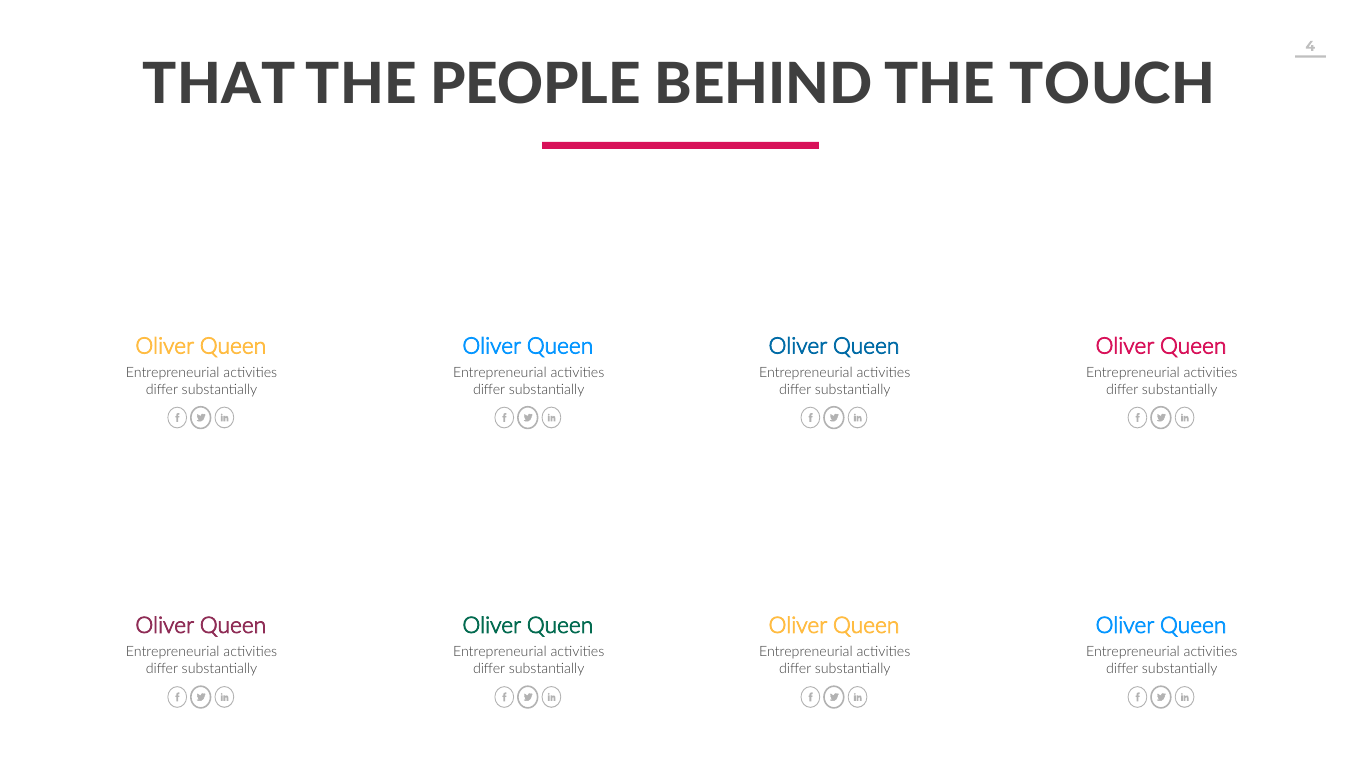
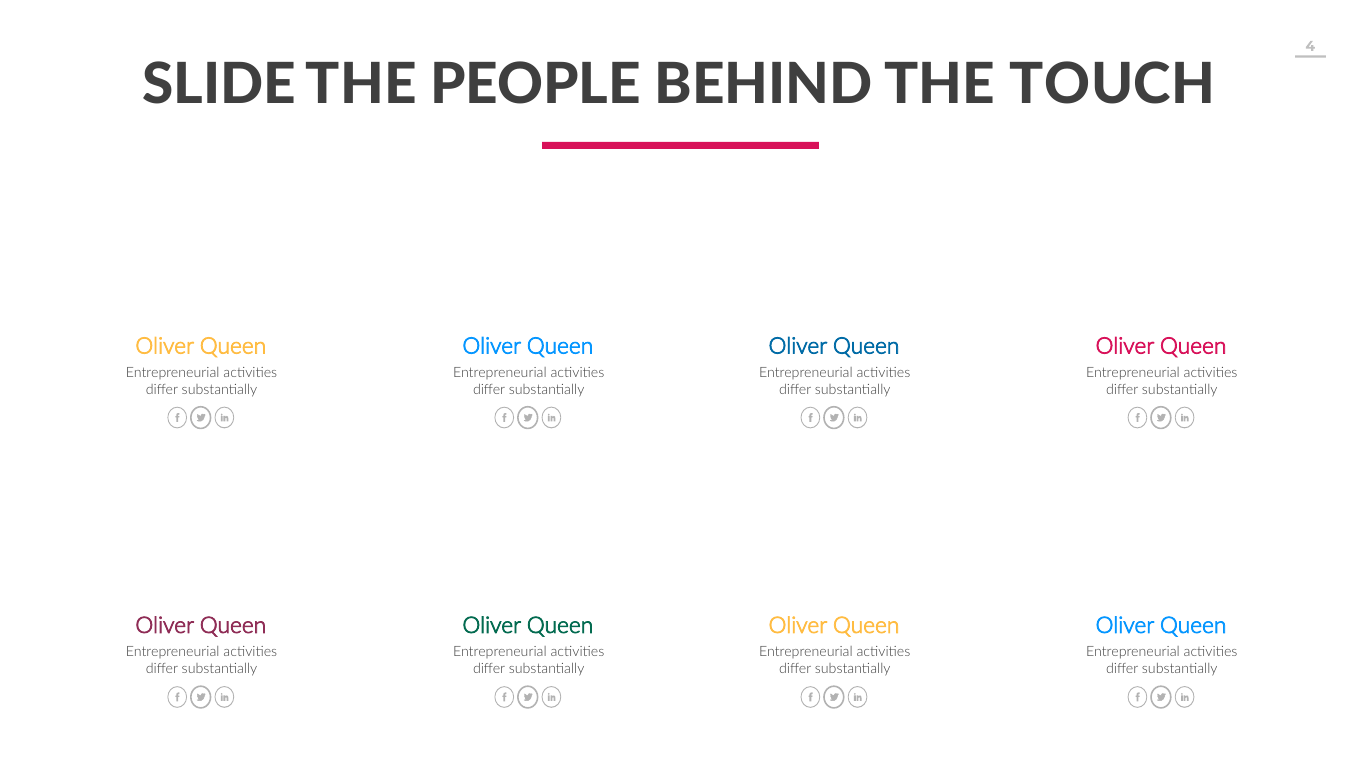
THAT: THAT -> SLIDE
